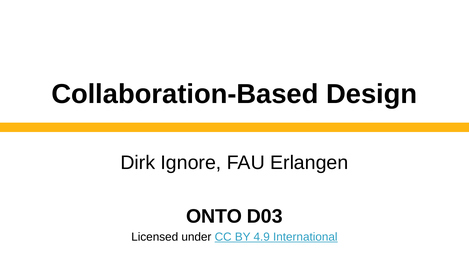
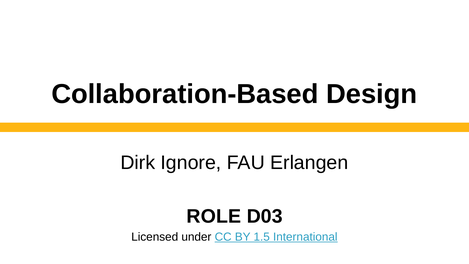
ONTO: ONTO -> ROLE
4.9: 4.9 -> 1.5
